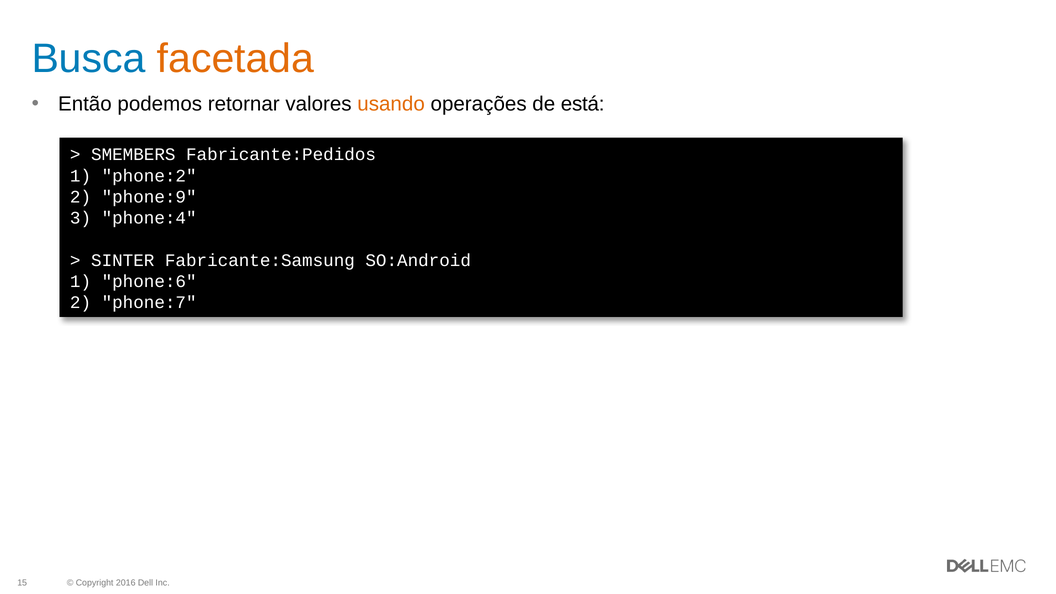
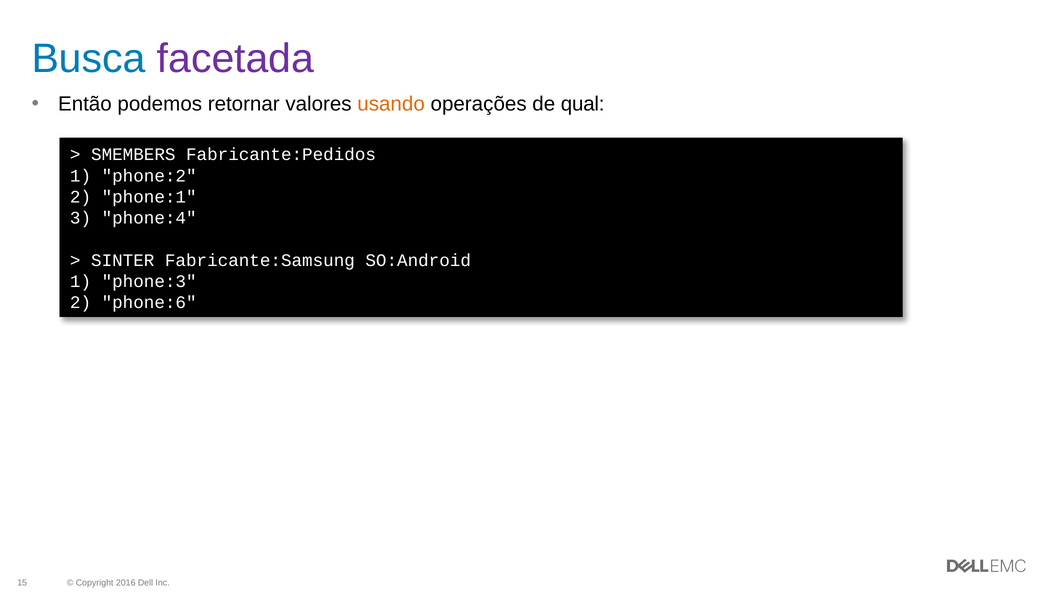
facetada colour: orange -> purple
está: está -> qual
phone:9: phone:9 -> phone:1
phone:6: phone:6 -> phone:3
phone:7: phone:7 -> phone:6
